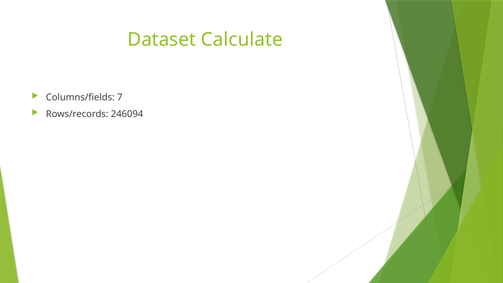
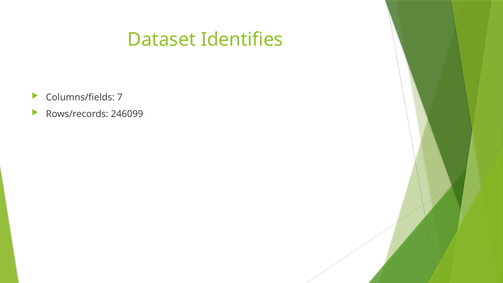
Calculate: Calculate -> Identifies
246094: 246094 -> 246099
